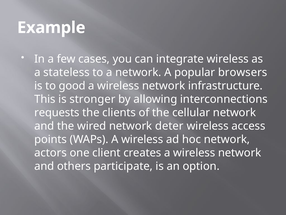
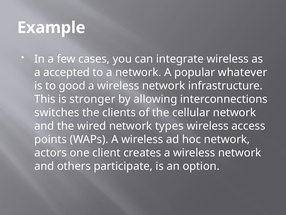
stateless: stateless -> accepted
browsers: browsers -> whatever
requests: requests -> switches
deter: deter -> types
